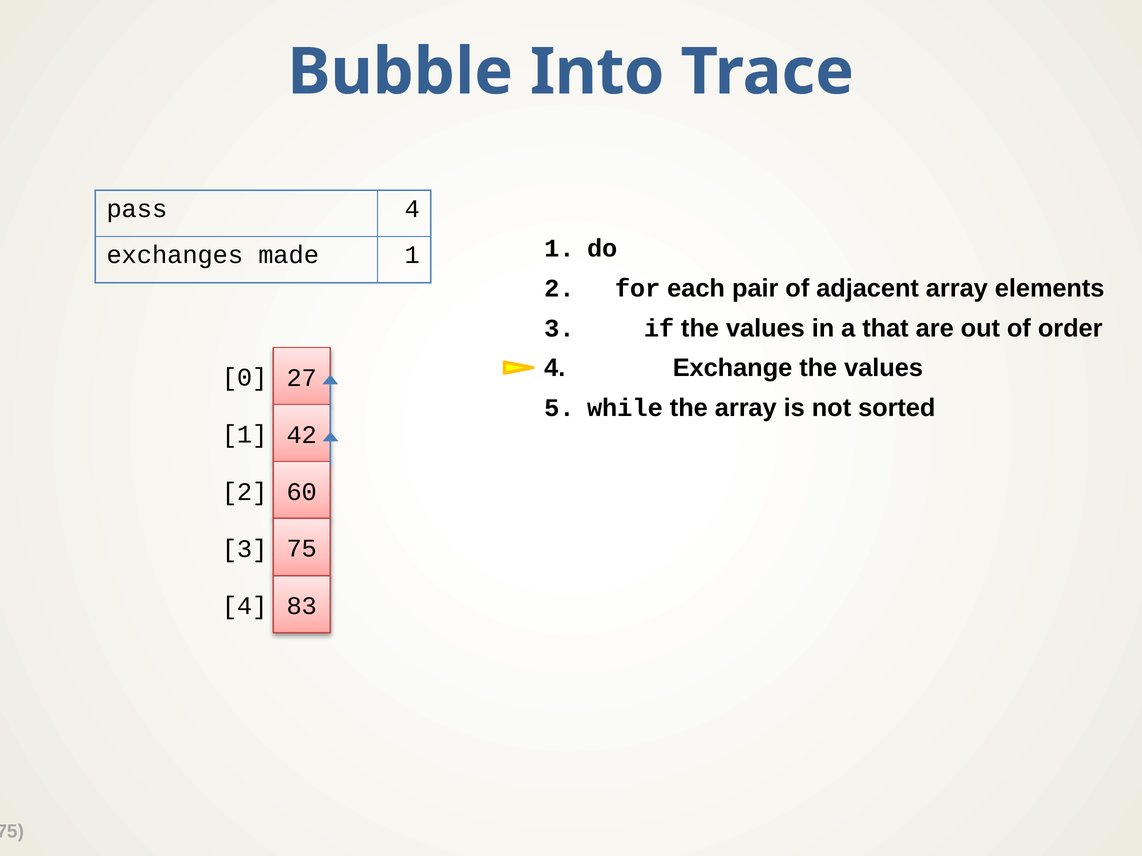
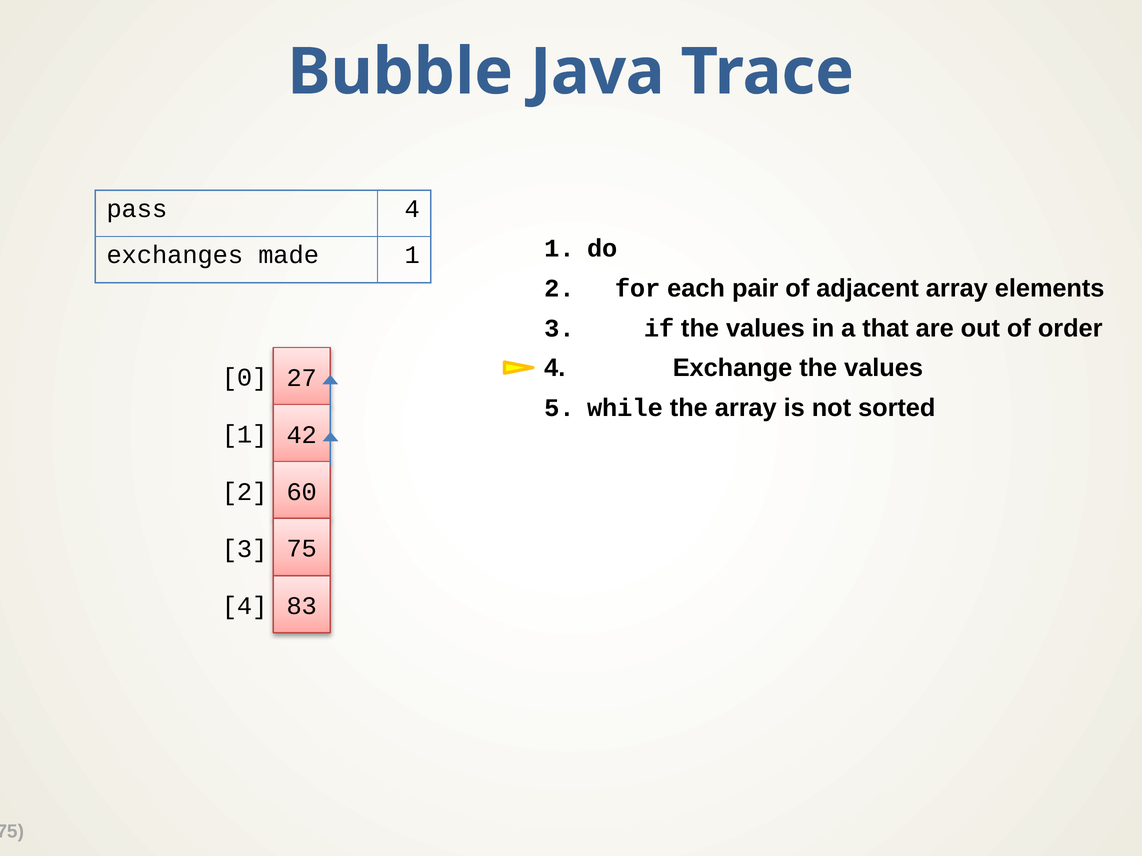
Into: Into -> Java
